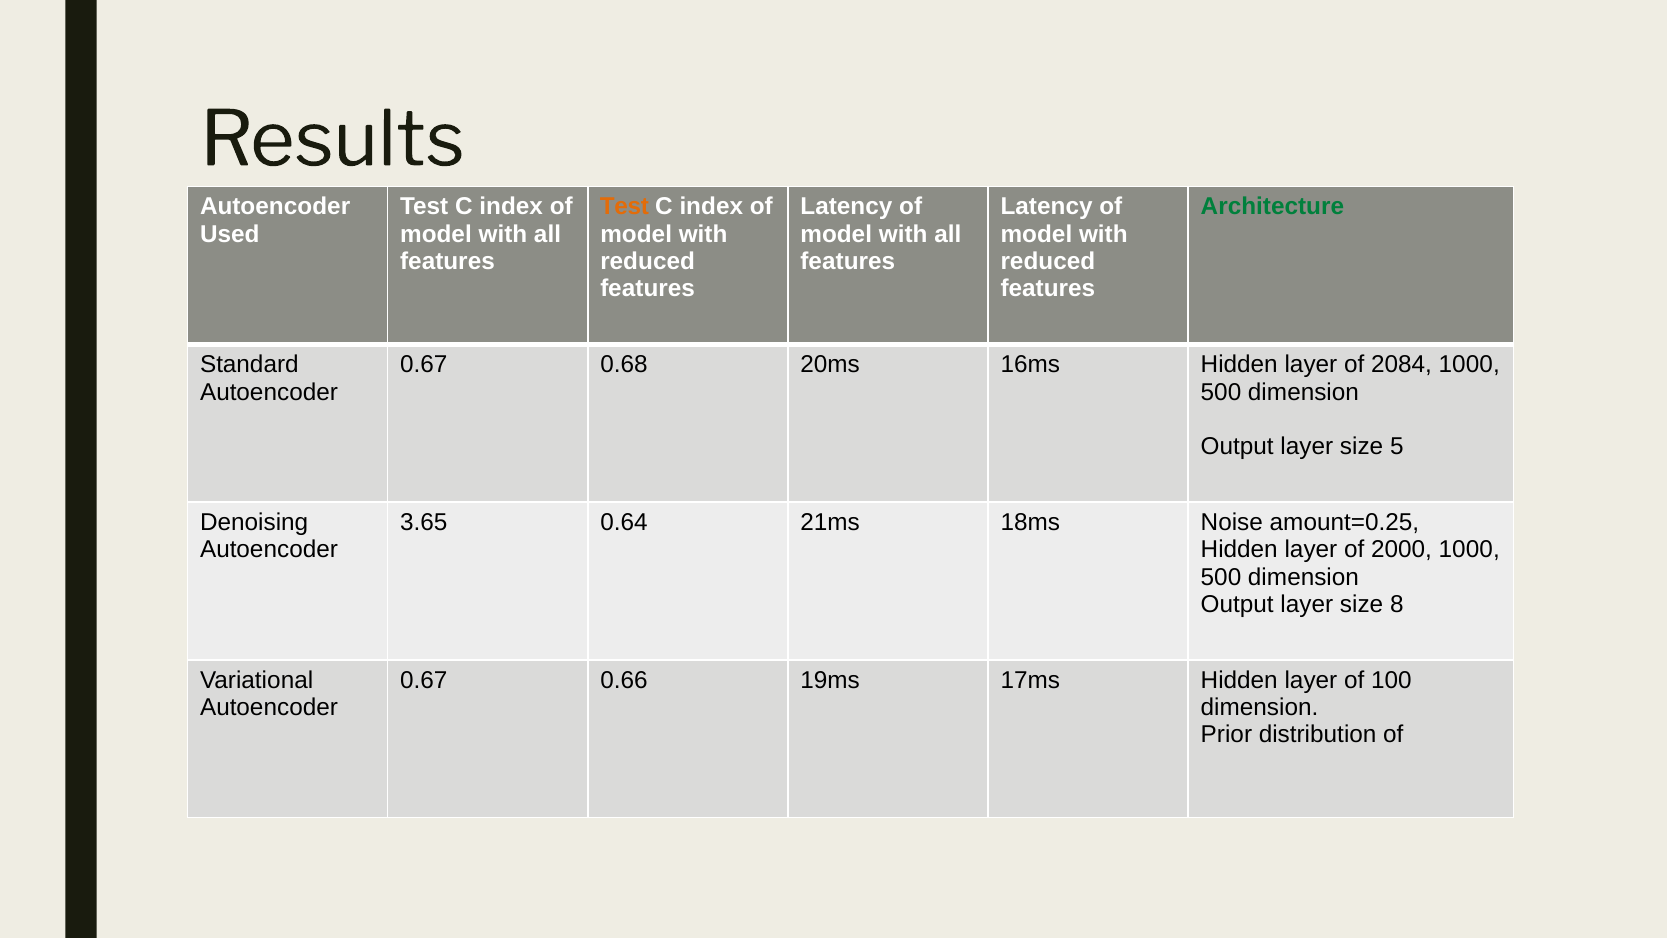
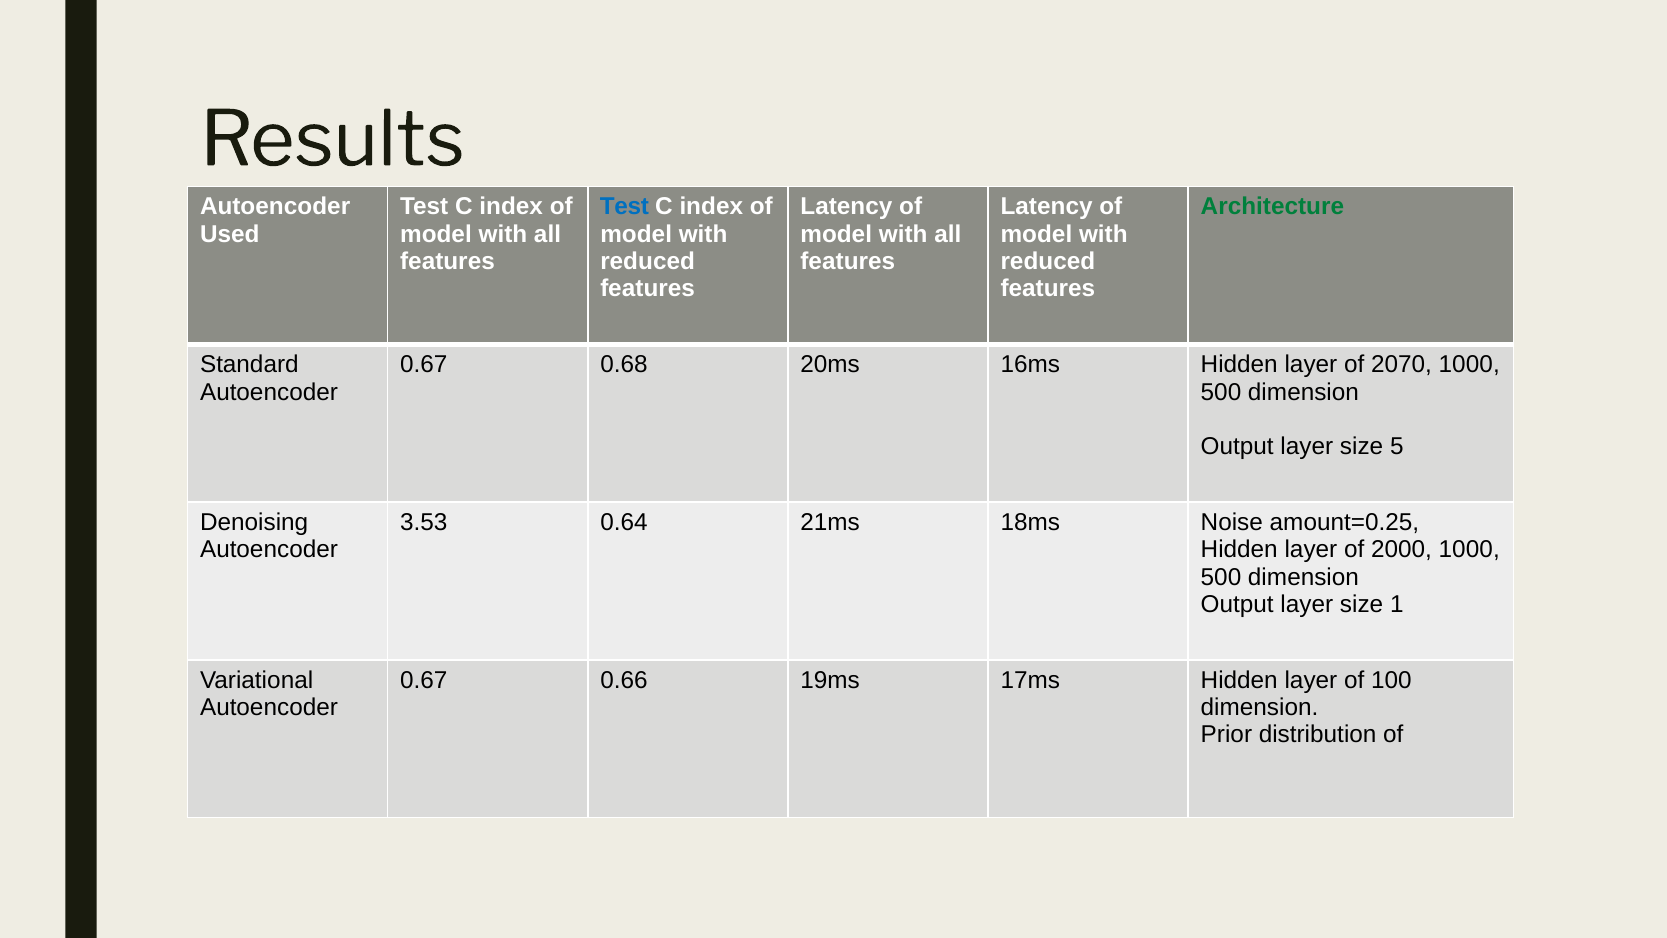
Test at (624, 207) colour: orange -> blue
2084: 2084 -> 2070
3.65: 3.65 -> 3.53
8: 8 -> 1
